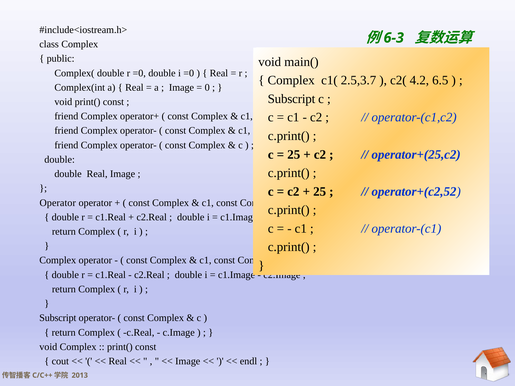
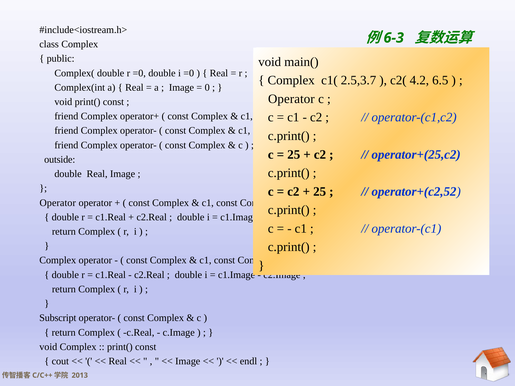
Subscript at (291, 99): Subscript -> Operator
double at (60, 160): double -> outside
